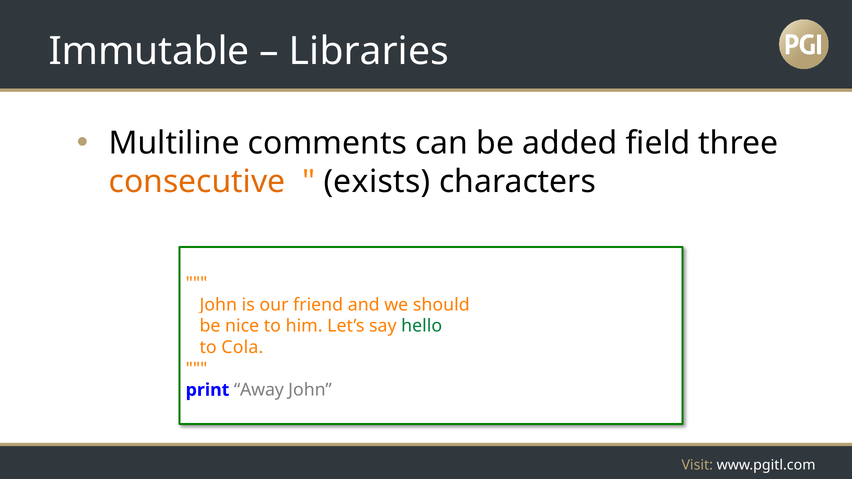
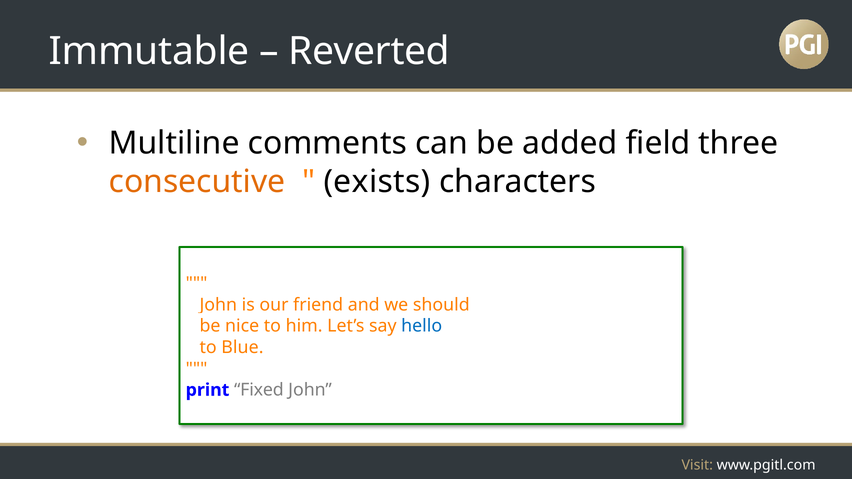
Libraries: Libraries -> Reverted
hello colour: green -> blue
Cola: Cola -> Blue
Away: Away -> Fixed
